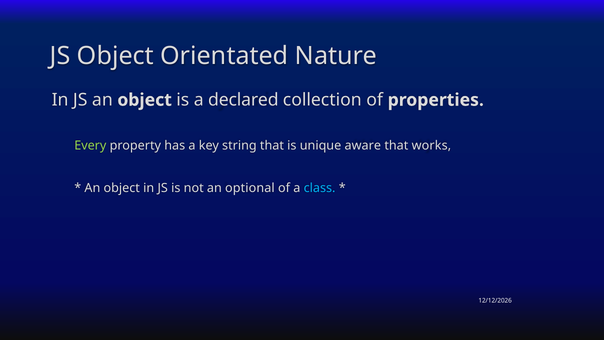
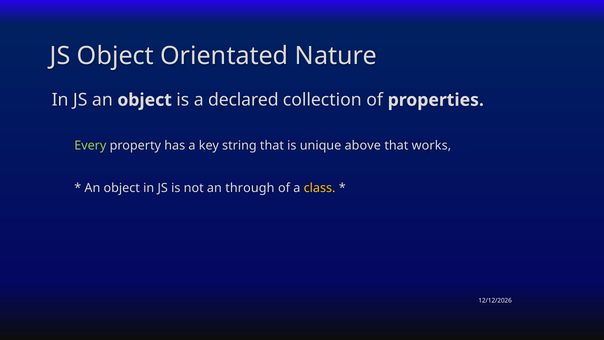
aware: aware -> above
optional: optional -> through
class colour: light blue -> yellow
